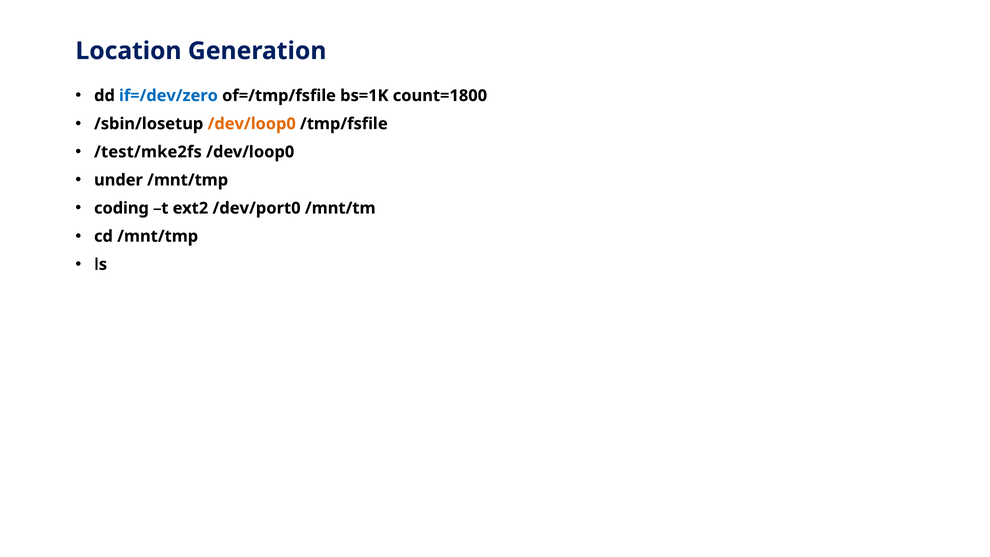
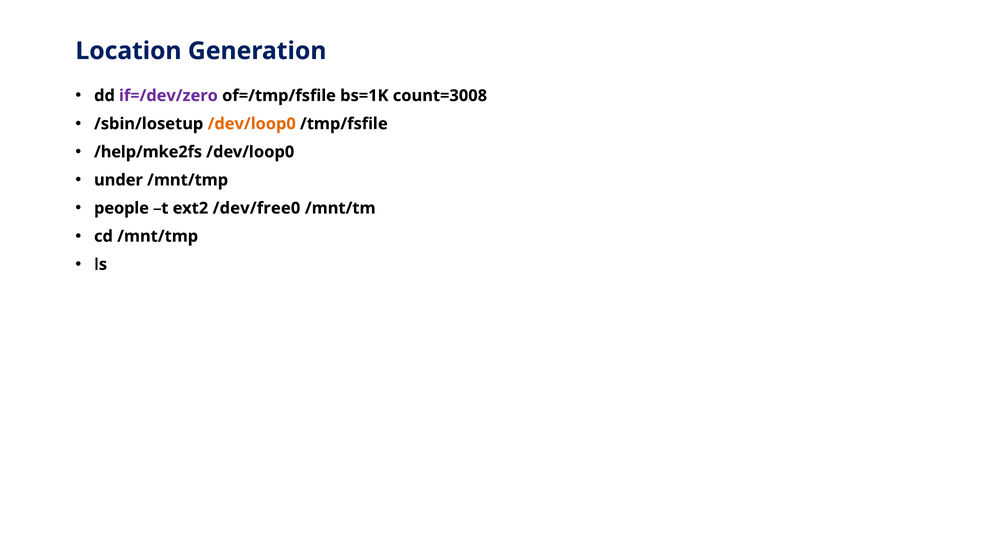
if=/dev/zero colour: blue -> purple
count=1800: count=1800 -> count=3008
/test/mke2fs: /test/mke2fs -> /help/mke2fs
coding: coding -> people
/dev/port0: /dev/port0 -> /dev/free0
